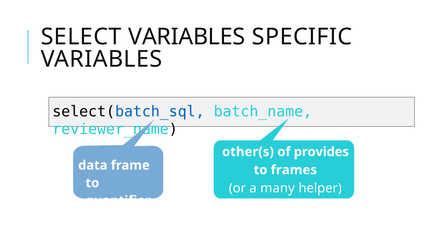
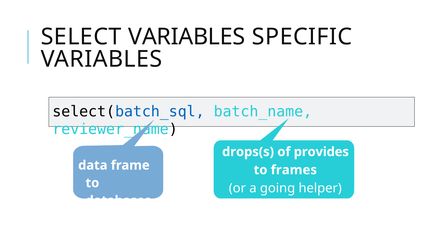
other(s: other(s -> drops(s
many: many -> going
quantifier: quantifier -> databases
